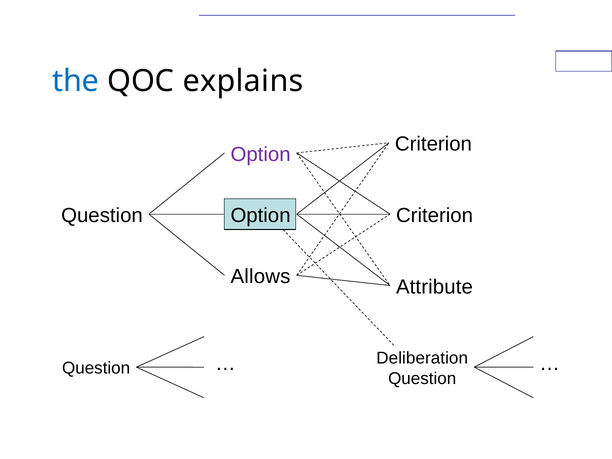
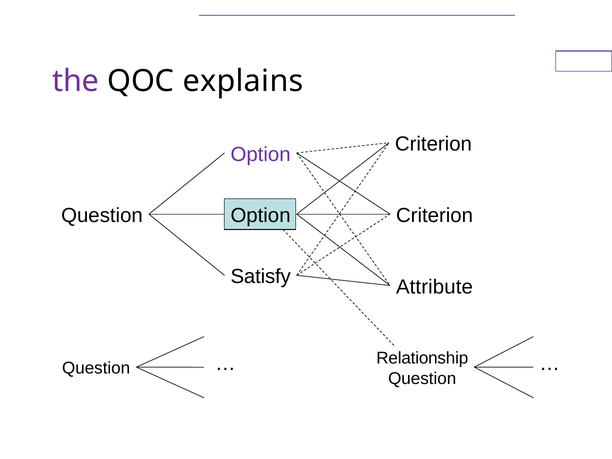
the colour: blue -> purple
Allows: Allows -> Satisfy
Deliberation: Deliberation -> Relationship
